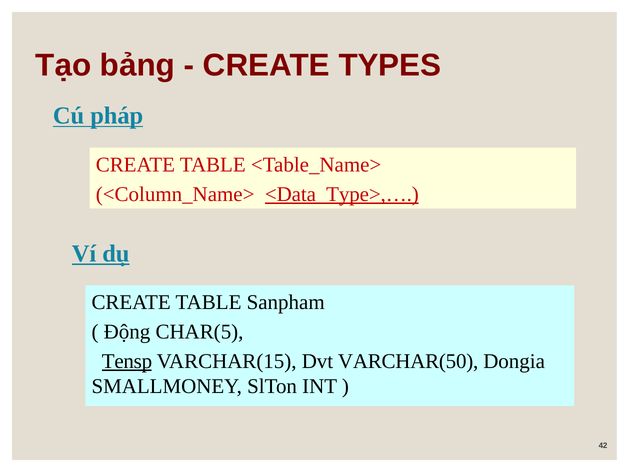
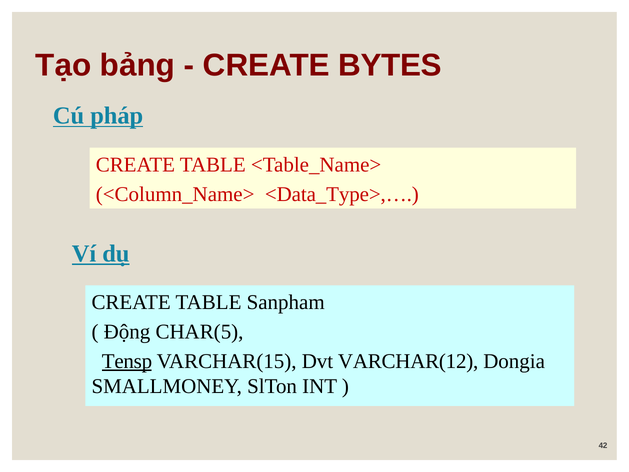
TYPES: TYPES -> BYTES
<Data_Type>,… underline: present -> none
VARCHAR(50: VARCHAR(50 -> VARCHAR(12
